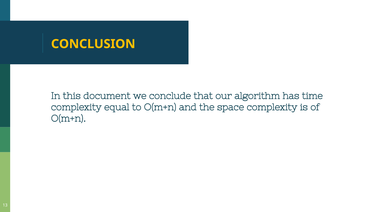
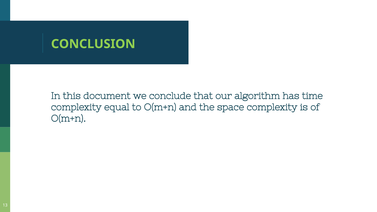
CONCLUSION colour: yellow -> light green
